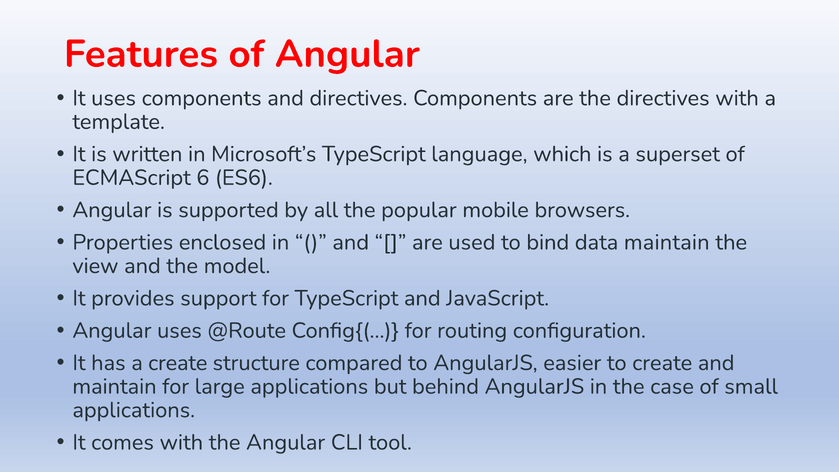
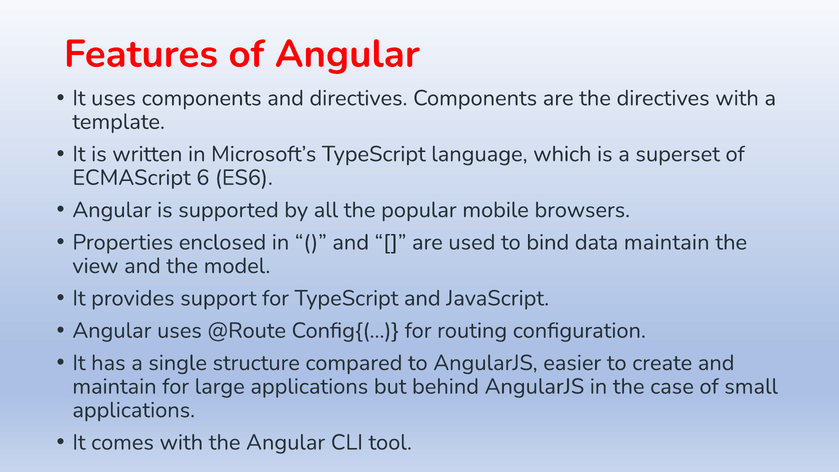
a create: create -> single
